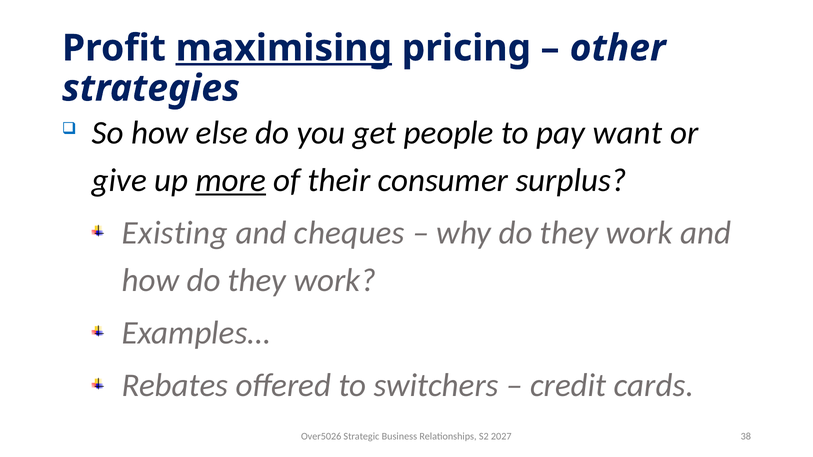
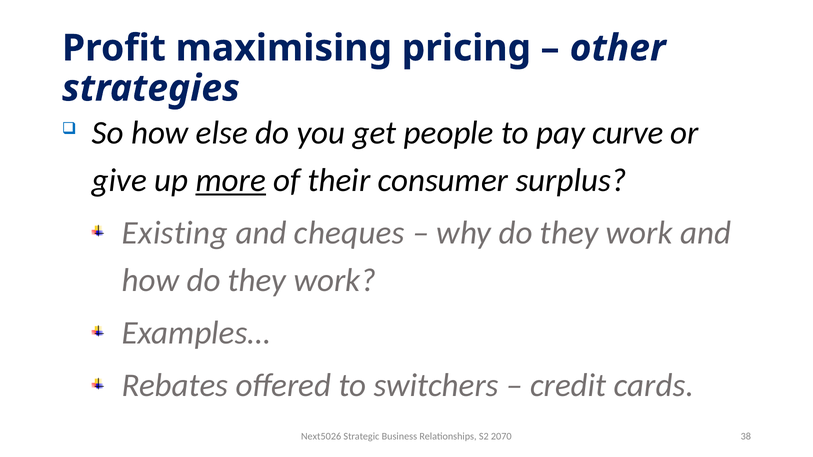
maximising underline: present -> none
want: want -> curve
Over5026: Over5026 -> Next5026
2027: 2027 -> 2070
